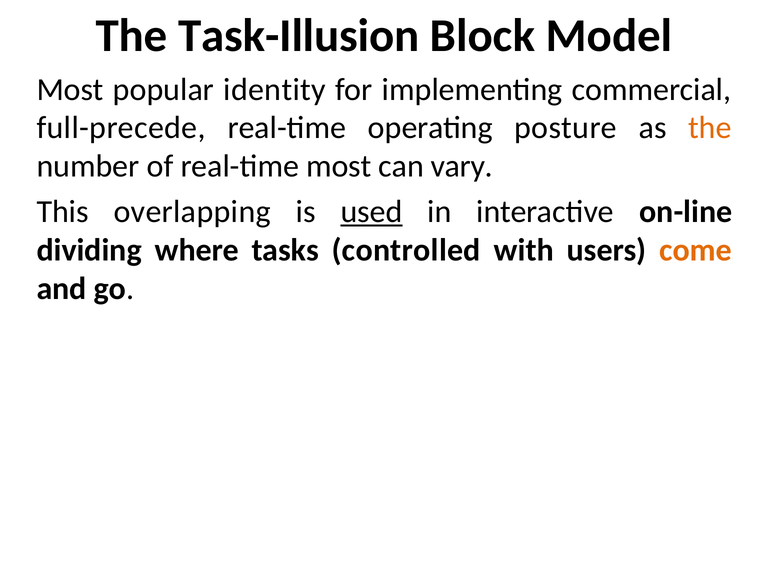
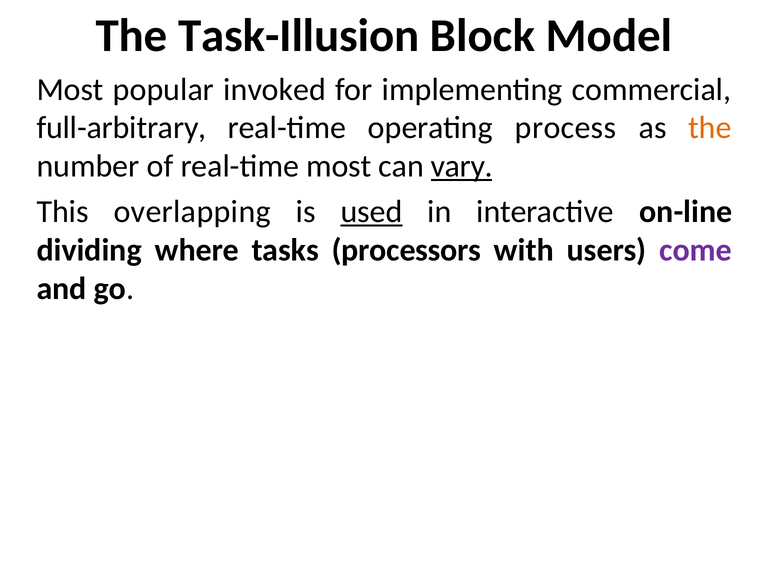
identity: identity -> invoked
full-precede: full-precede -> full-arbitrary
posture: posture -> process
vary underline: none -> present
controlled: controlled -> processors
come colour: orange -> purple
